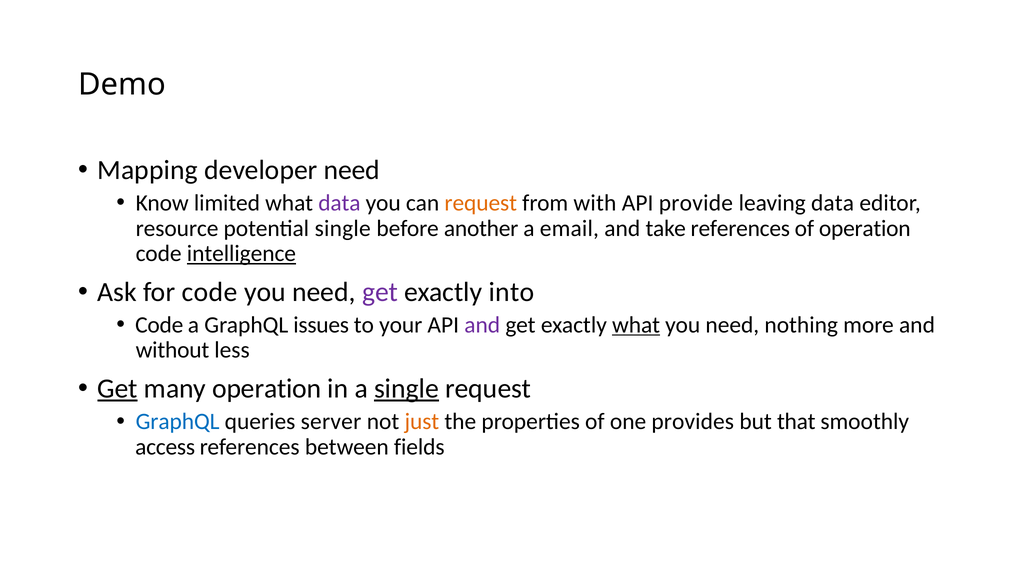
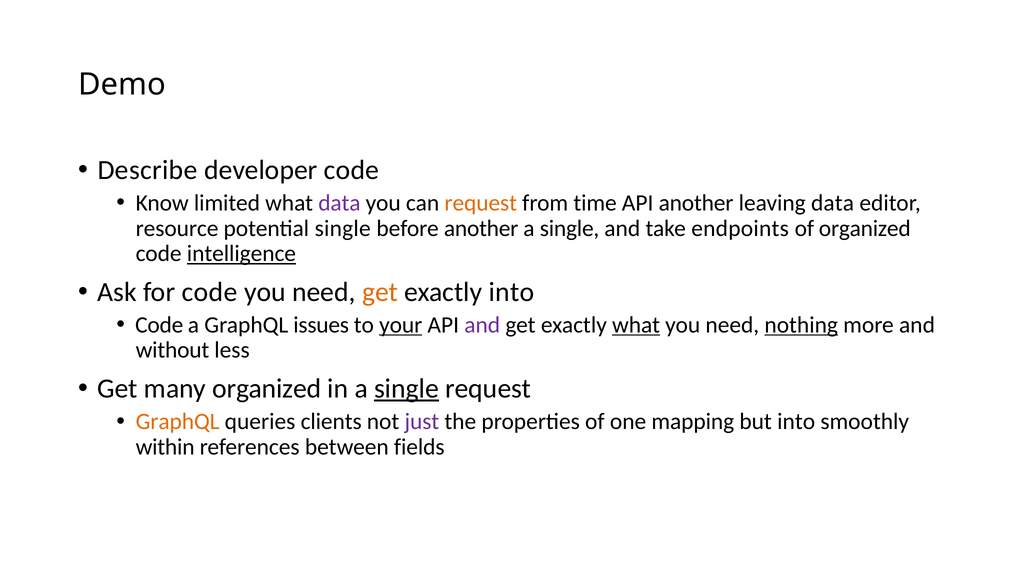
Mapping: Mapping -> Describe
developer need: need -> code
with: with -> time
API provide: provide -> another
email at (569, 228): email -> single
take references: references -> endpoints
of operation: operation -> organized
get at (380, 292) colour: purple -> orange
your underline: none -> present
nothing underline: none -> present
Get at (117, 389) underline: present -> none
many operation: operation -> organized
GraphQL at (178, 422) colour: blue -> orange
server: server -> clients
just colour: orange -> purple
provides: provides -> mapping
but that: that -> into
access: access -> within
